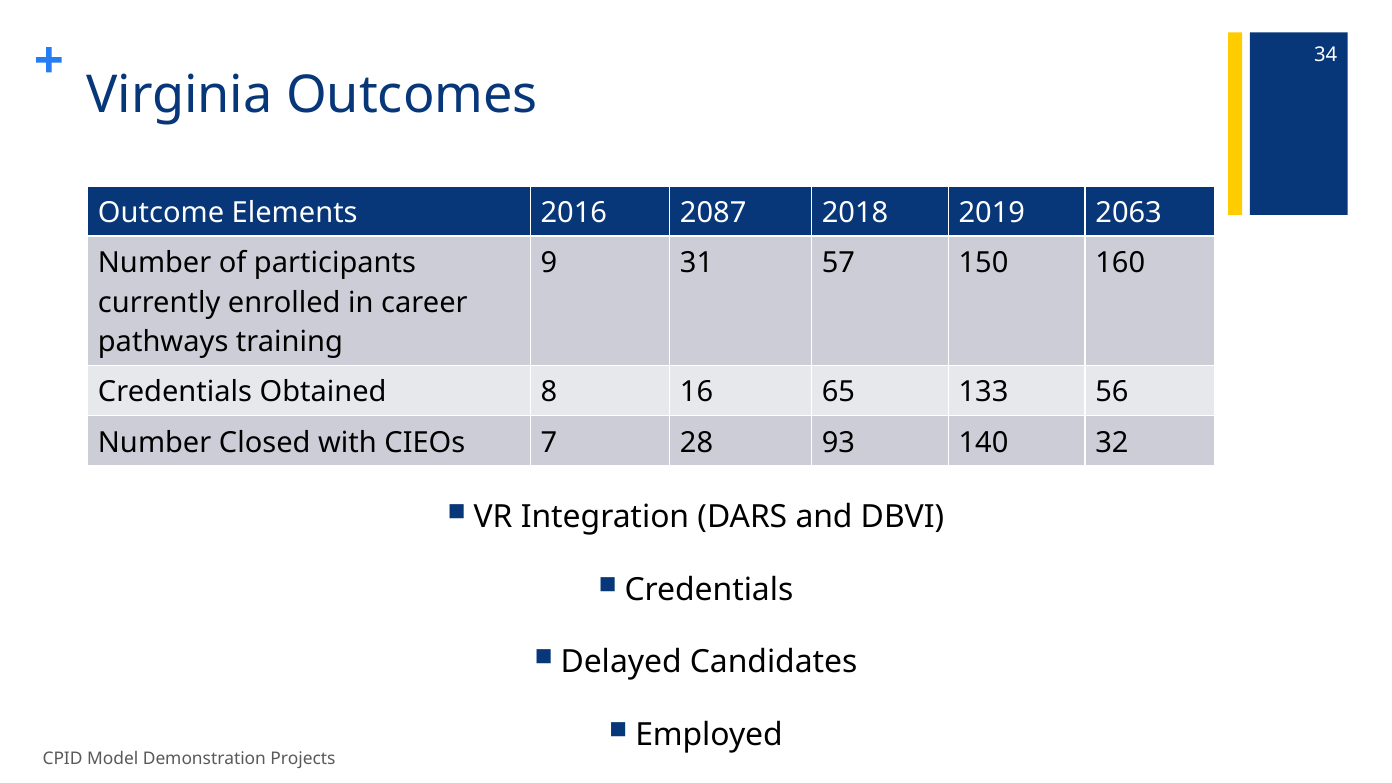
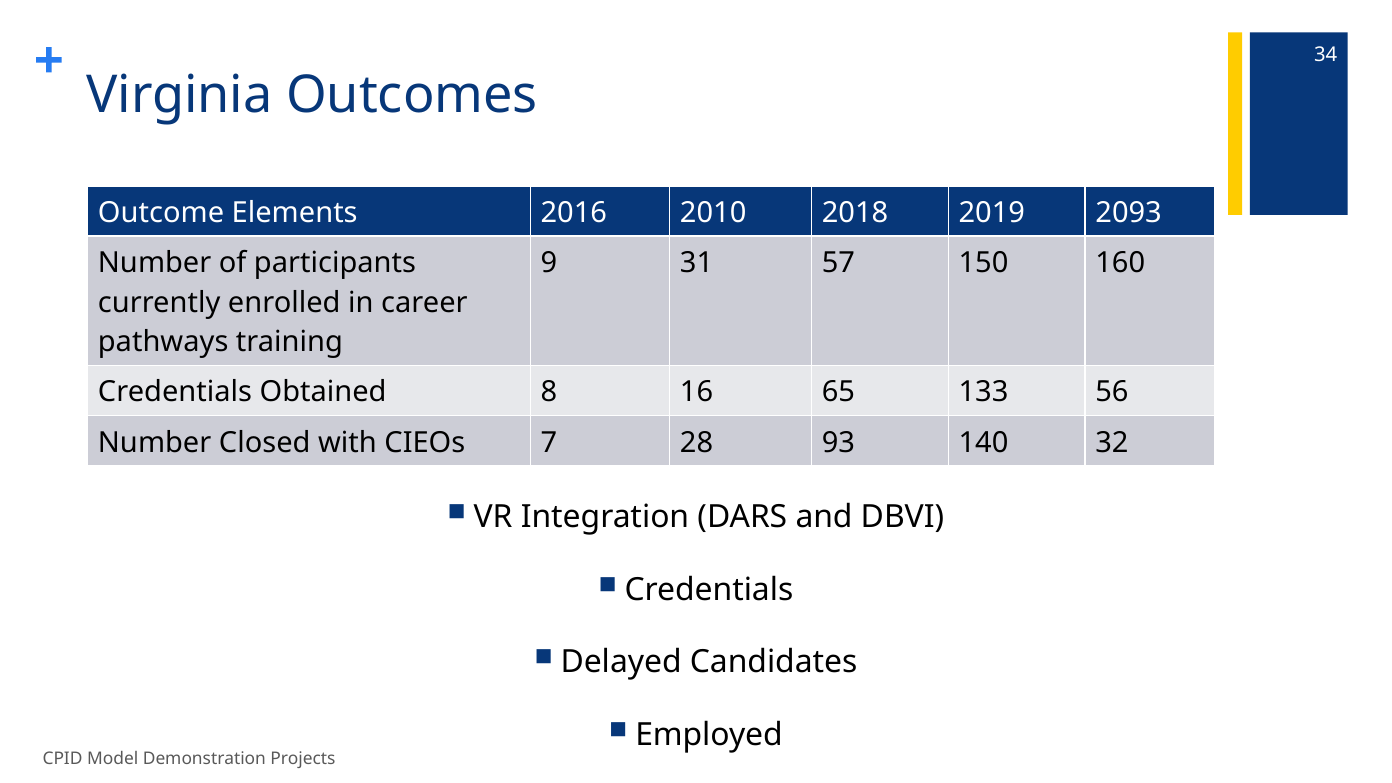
2087: 2087 -> 2010
2063: 2063 -> 2093
